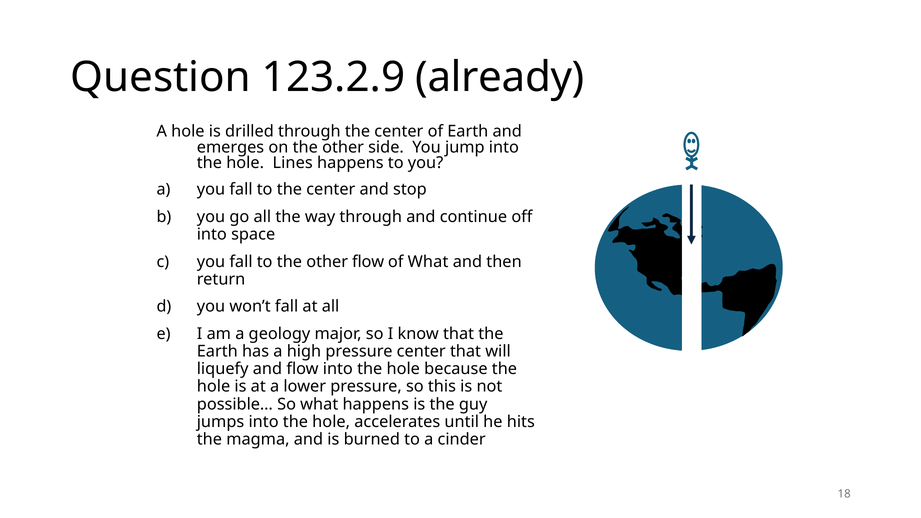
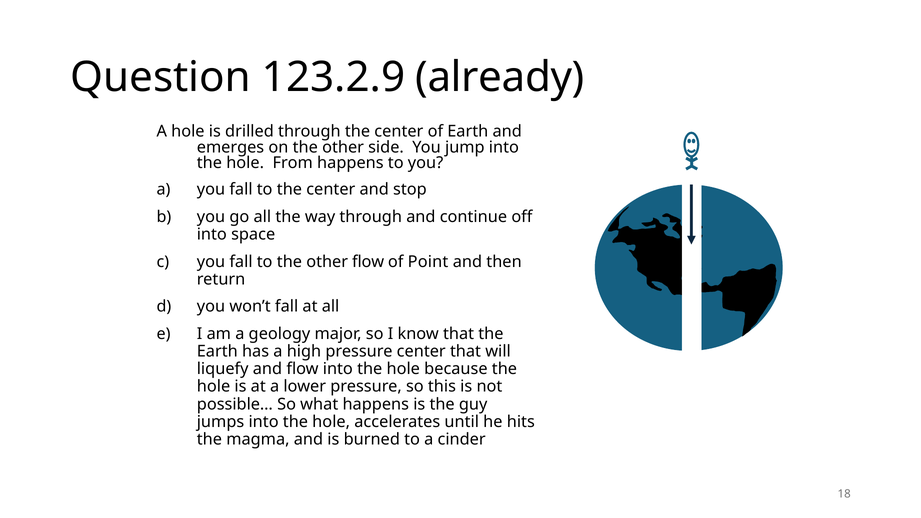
Lines: Lines -> From
of What: What -> Point
